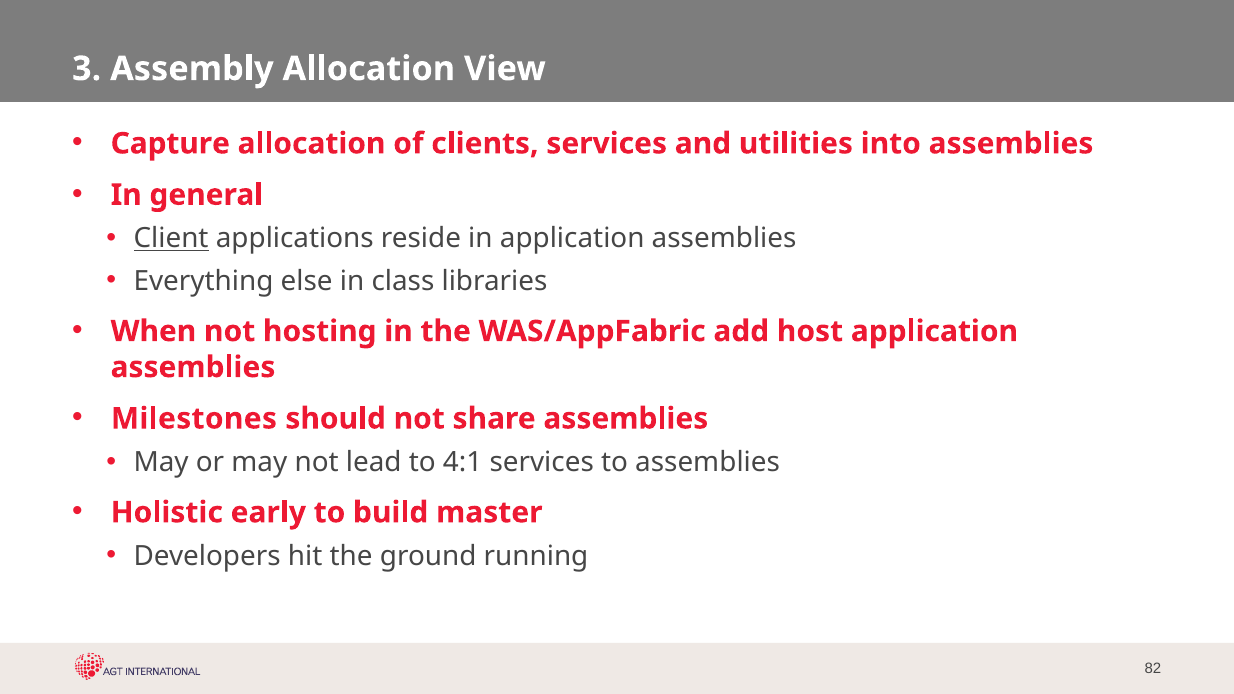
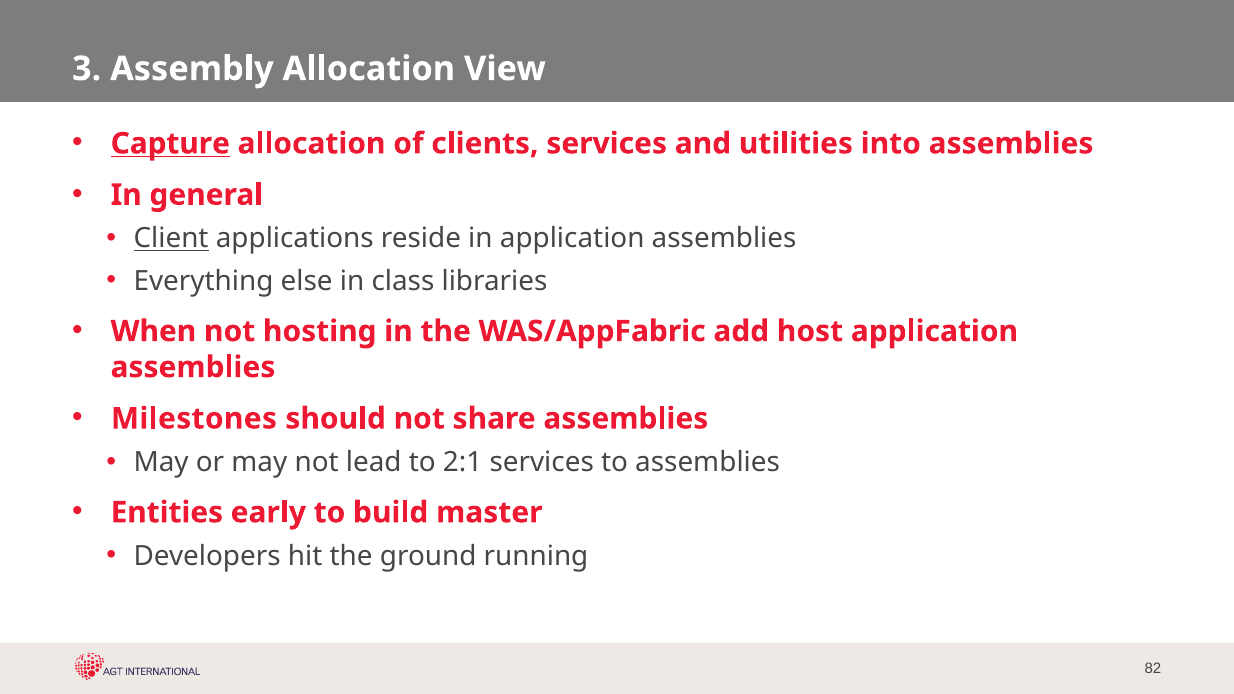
Capture underline: none -> present
4:1: 4:1 -> 2:1
Holistic: Holistic -> Entities
